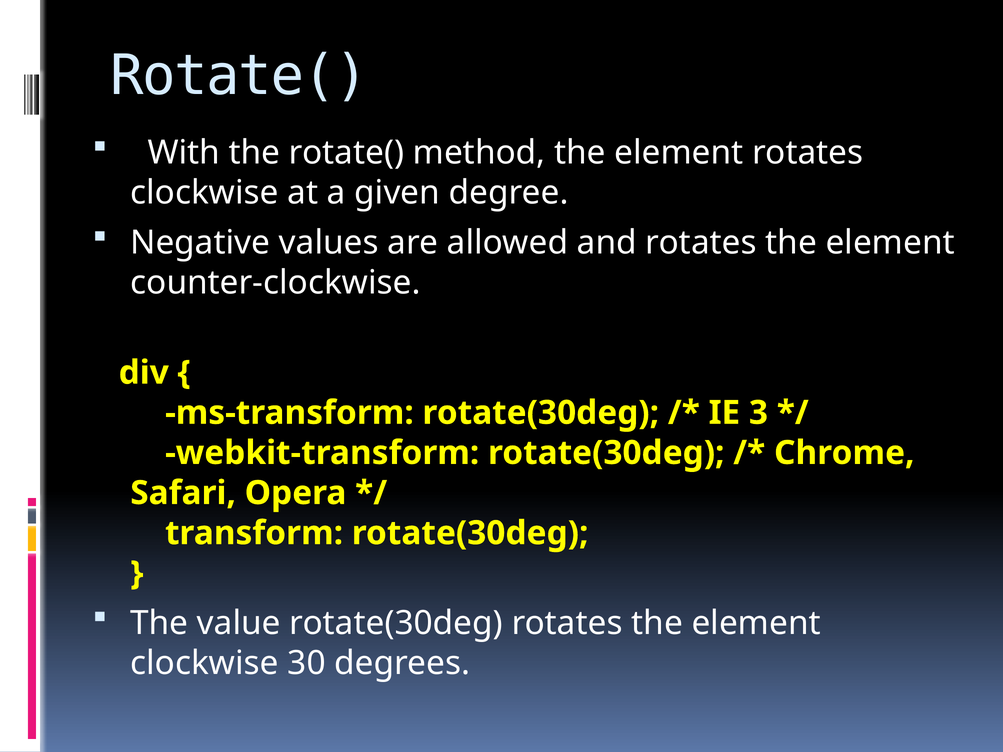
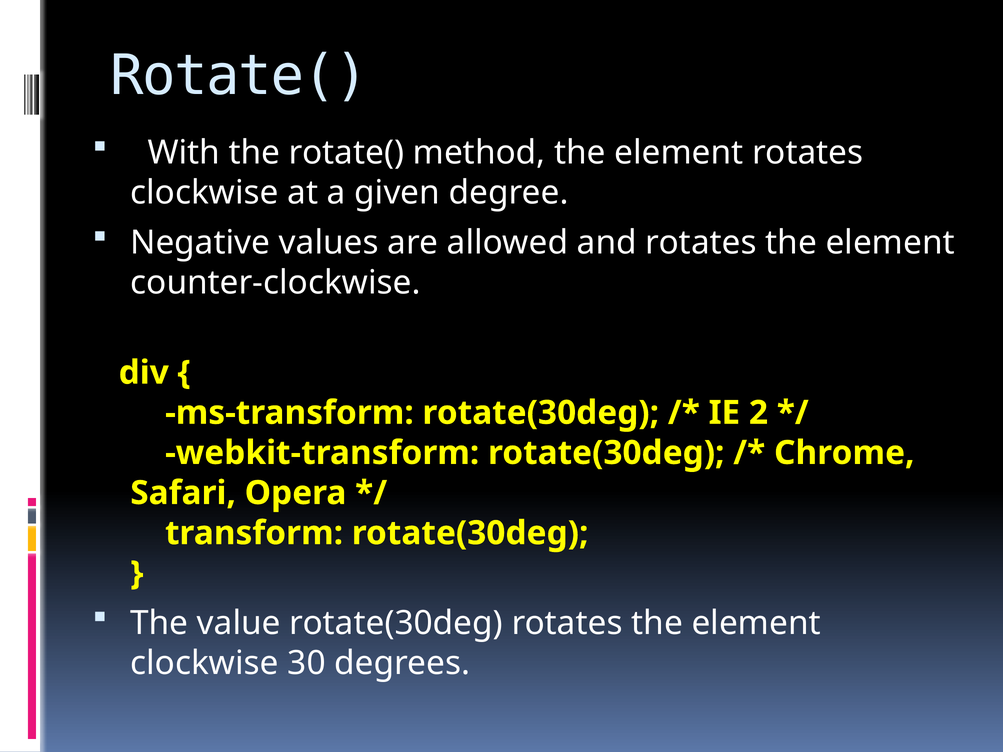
3: 3 -> 2
